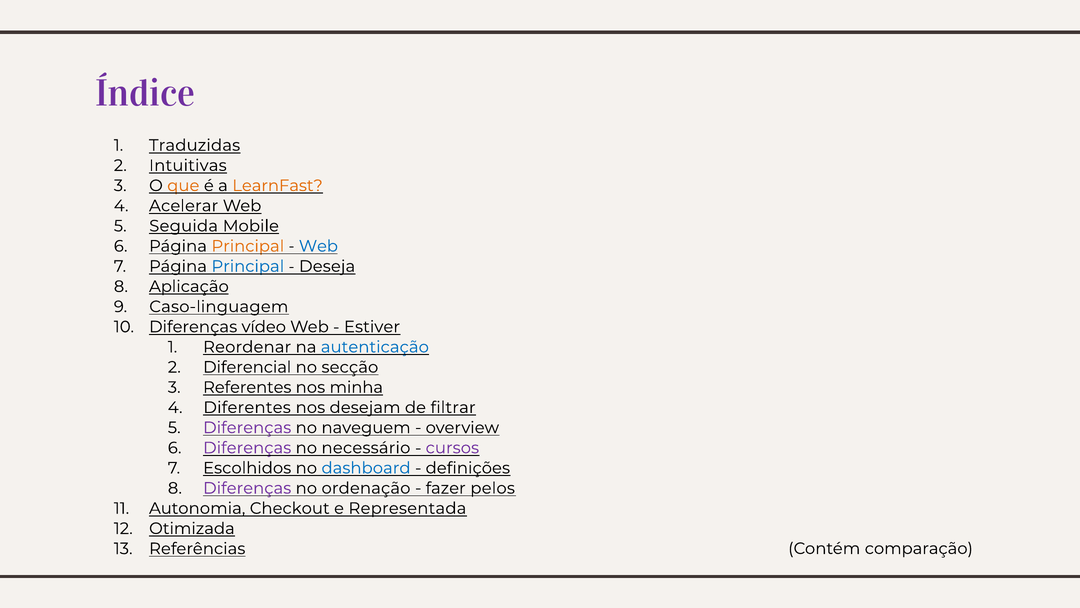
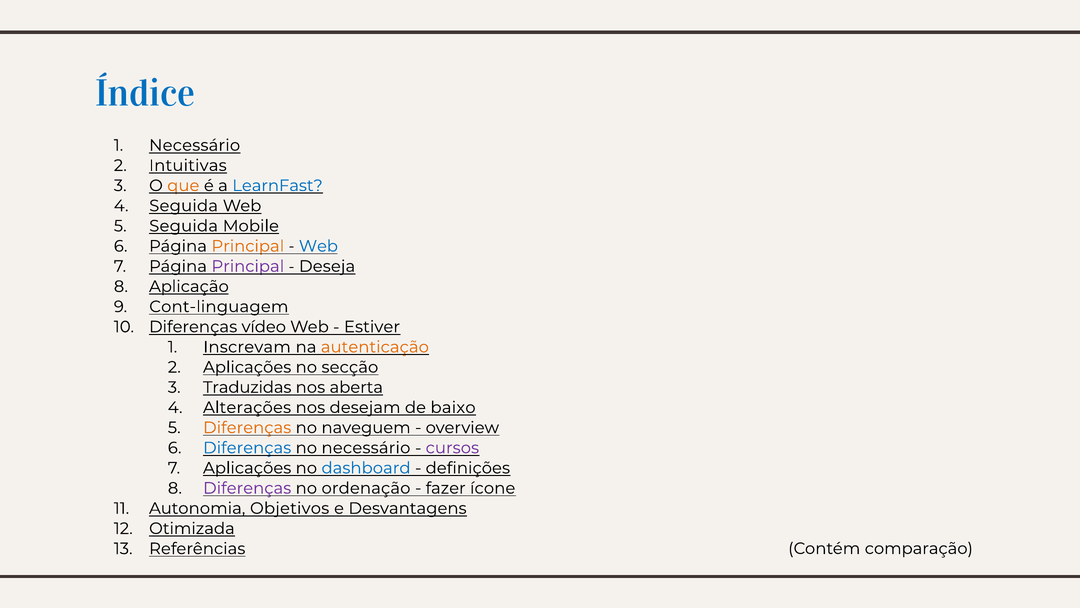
Índice colour: purple -> blue
Traduzidas at (195, 145): Traduzidas -> Necessário
LearnFast colour: orange -> blue
Acelerar at (184, 206): Acelerar -> Seguida
Principal at (248, 266) colour: blue -> purple
Caso-linguagem: Caso-linguagem -> Cont-linguagem
Reordenar: Reordenar -> Inscrevam
autenticação colour: blue -> orange
Diferencial at (247, 367): Diferencial -> Aplicações
Referentes: Referentes -> Traduzidas
minha: minha -> aberta
Diferentes: Diferentes -> Alterações
filtrar: filtrar -> baixo
Diferenças at (247, 427) colour: purple -> orange
Diferenças at (247, 448) colour: purple -> blue
Escolhidos at (247, 468): Escolhidos -> Aplicações
pelos: pelos -> ícone
Checkout: Checkout -> Objetivos
Representada: Representada -> Desvantagens
